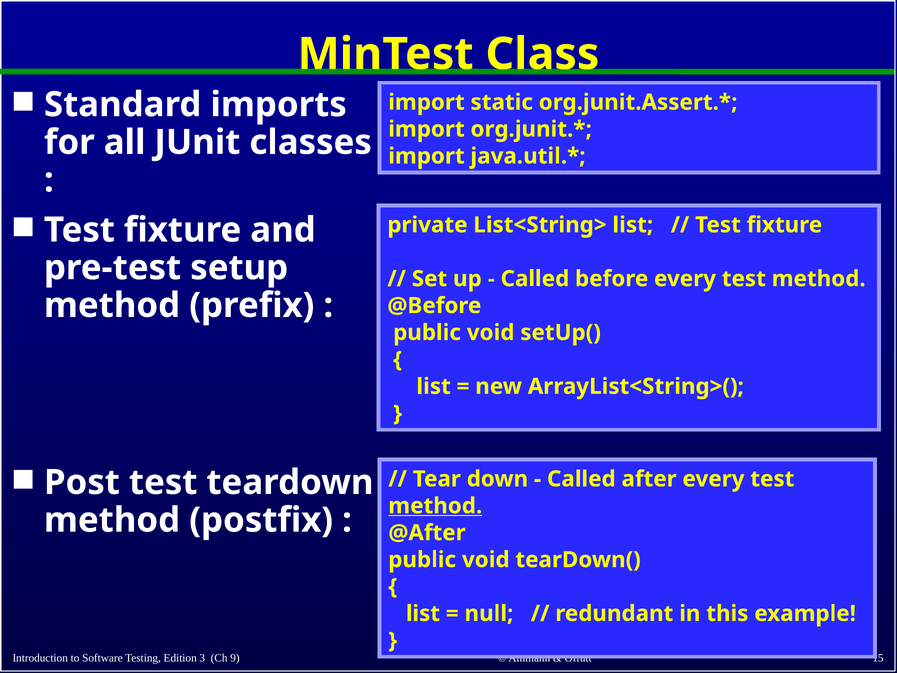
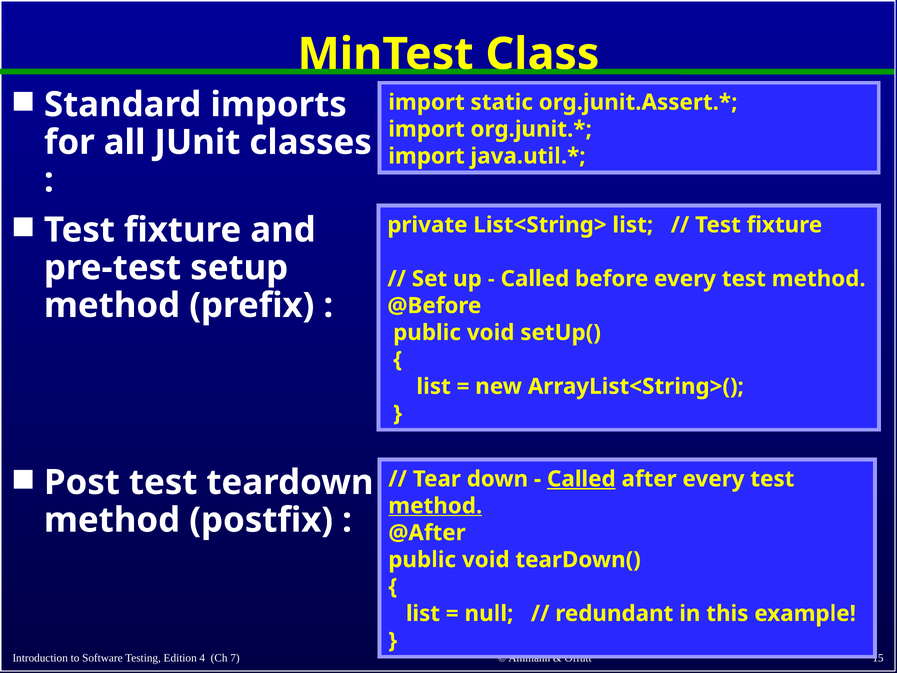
Called at (581, 479) underline: none -> present
3: 3 -> 4
9: 9 -> 7
